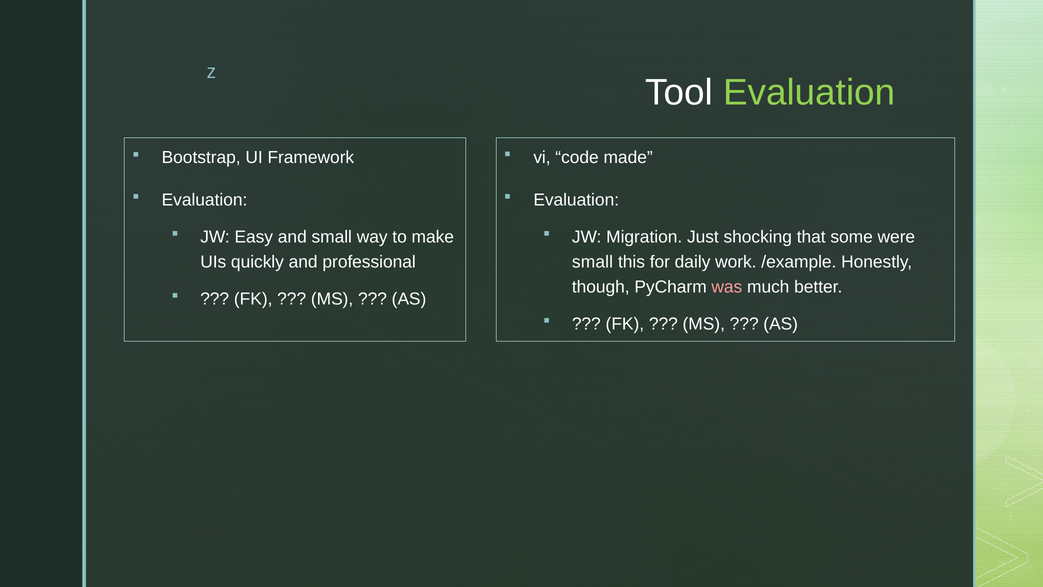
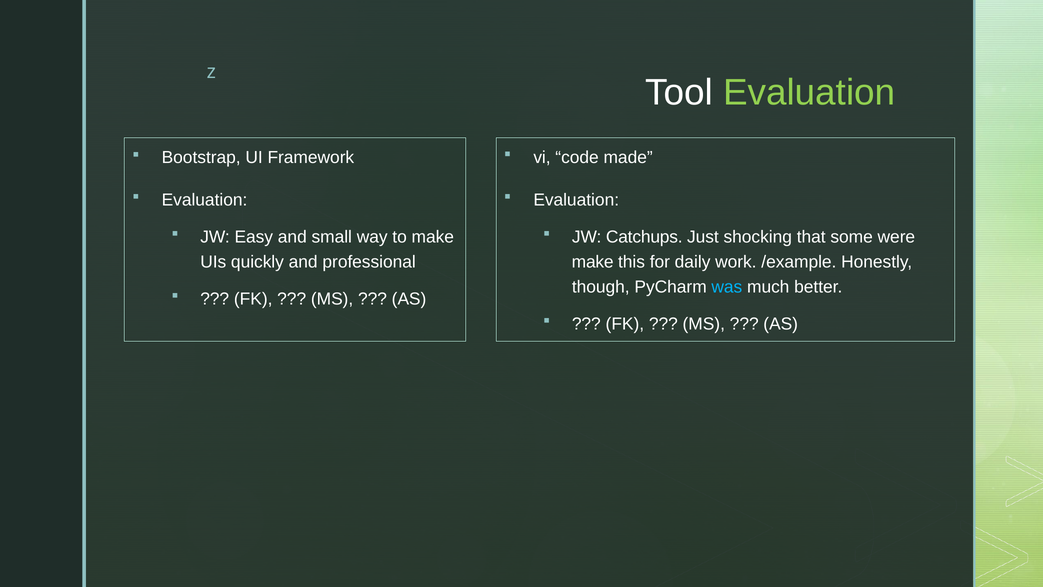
Migration: Migration -> Catchups
small at (593, 262): small -> make
was colour: pink -> light blue
